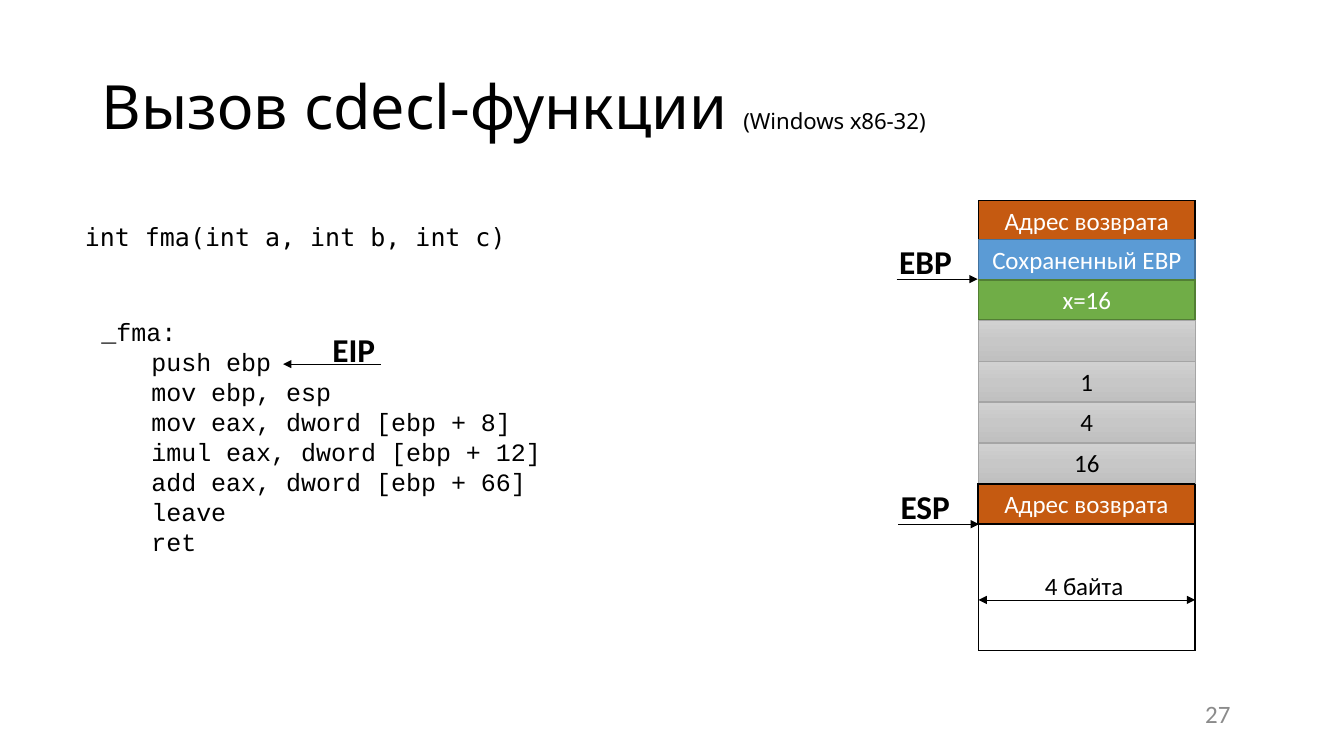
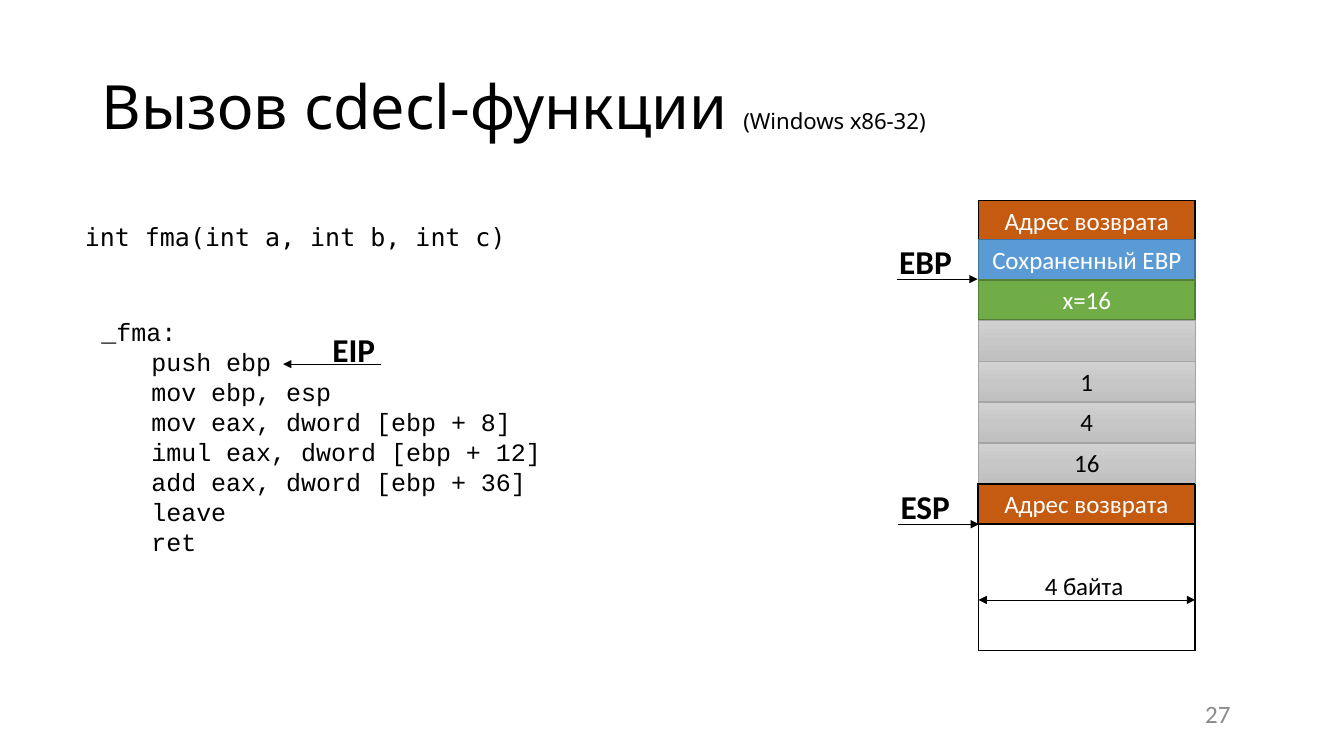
66: 66 -> 36
